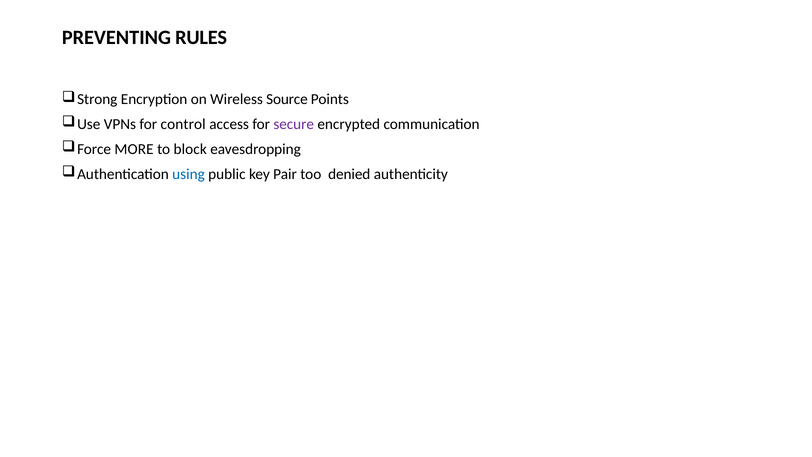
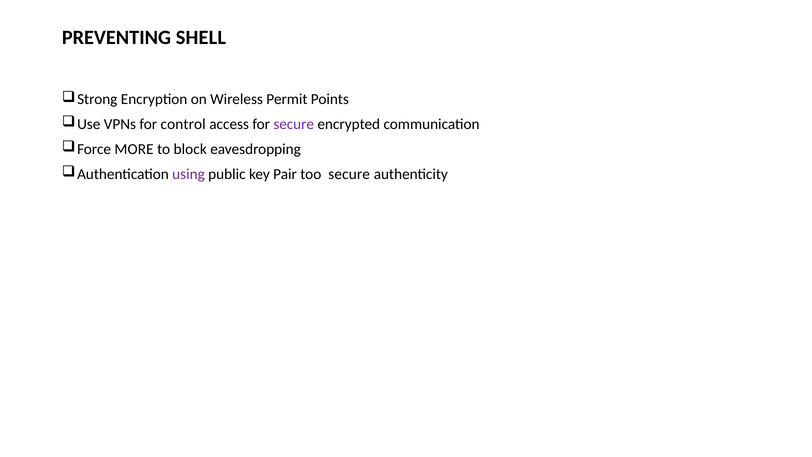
RULES: RULES -> SHELL
Source: Source -> Permit
using colour: blue -> purple
too denied: denied -> secure
